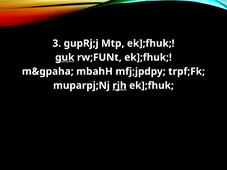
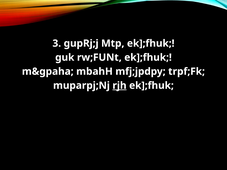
guk underline: present -> none
